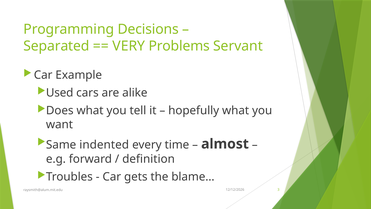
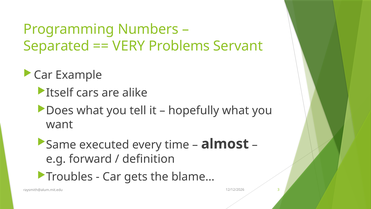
Decisions: Decisions -> Numbers
Used: Used -> Itself
indented: indented -> executed
